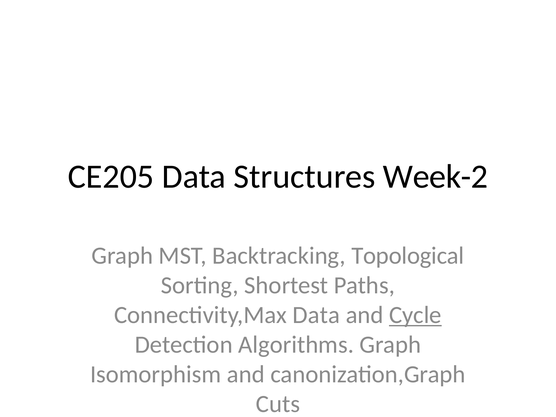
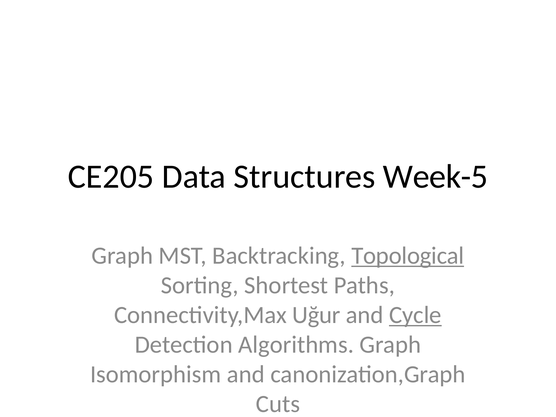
Week-2: Week-2 -> Week-5
Topological underline: none -> present
Connectivity,Max Data: Data -> Uğur
